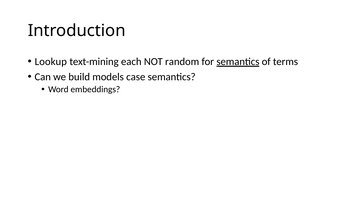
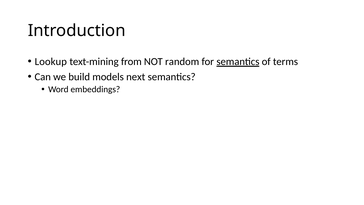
each: each -> from
case: case -> next
